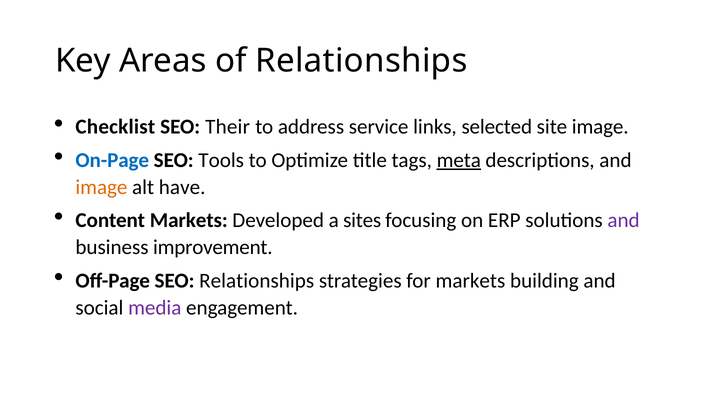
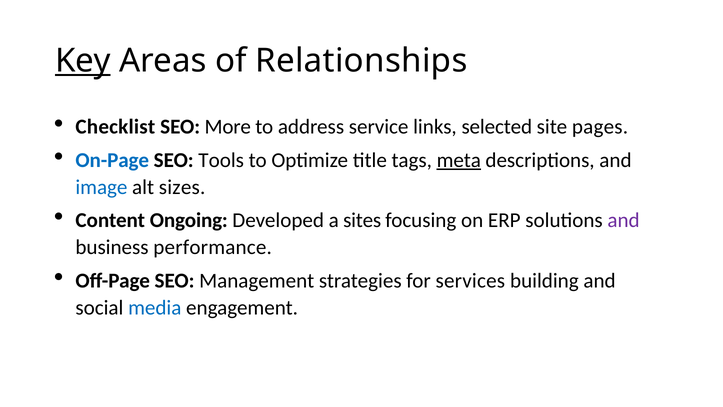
Key underline: none -> present
Their: Their -> More
site image: image -> pages
image at (101, 187) colour: orange -> blue
have: have -> sizes
Content Markets: Markets -> Ongoing
improvement: improvement -> performance
SEO Relationships: Relationships -> Management
for markets: markets -> services
media colour: purple -> blue
